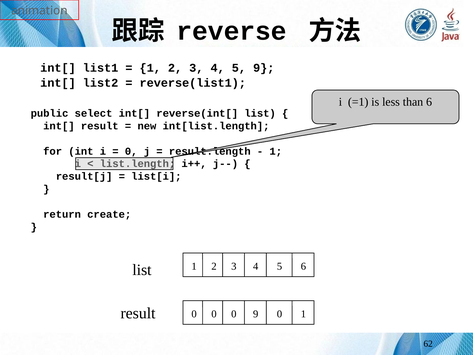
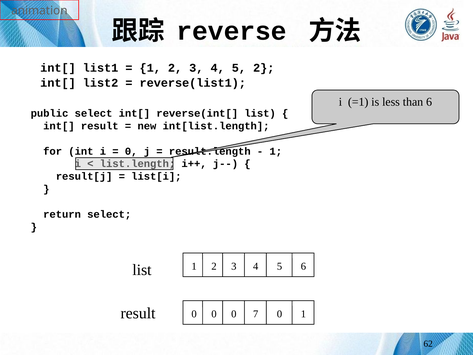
5 9: 9 -> 2
return create: create -> select
0 9: 9 -> 7
